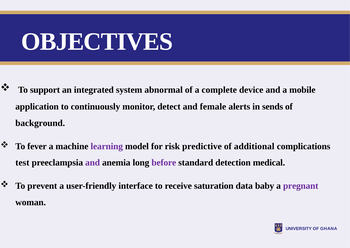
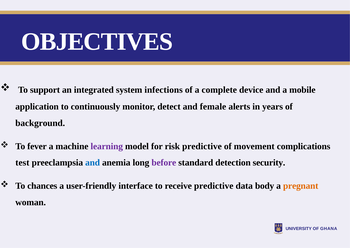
abnormal: abnormal -> infections
sends: sends -> years
additional: additional -> movement
and at (93, 162) colour: purple -> blue
medical: medical -> security
prevent: prevent -> chances
receive saturation: saturation -> predictive
baby: baby -> body
pregnant colour: purple -> orange
